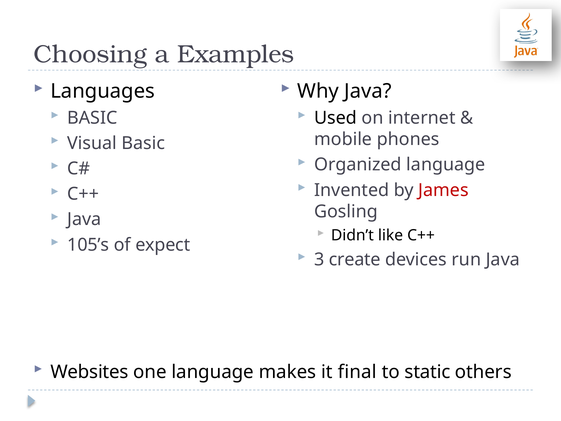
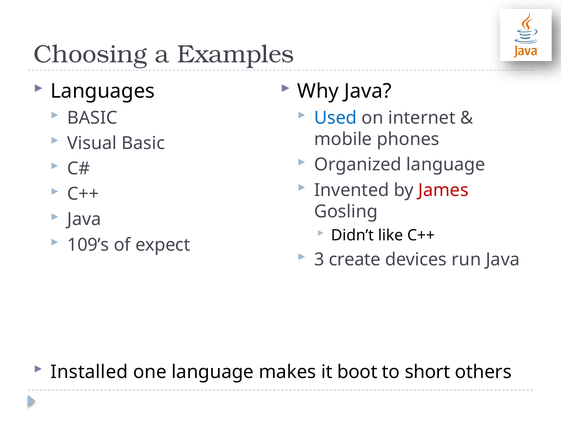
Used colour: black -> blue
105’s: 105’s -> 109’s
Websites: Websites -> Installed
final: final -> boot
static: static -> short
